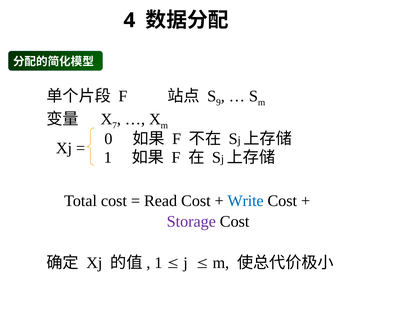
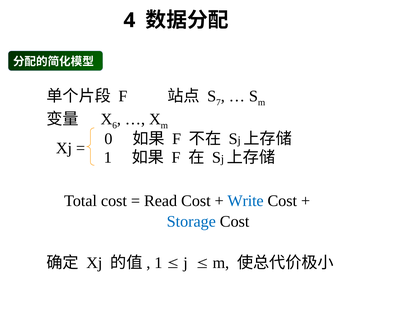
9: 9 -> 7
7: 7 -> 6
Storage colour: purple -> blue
